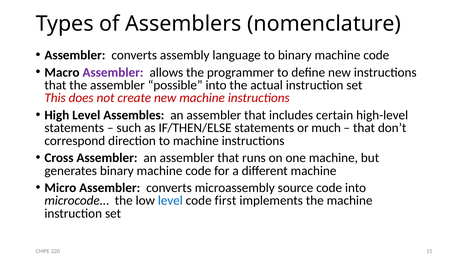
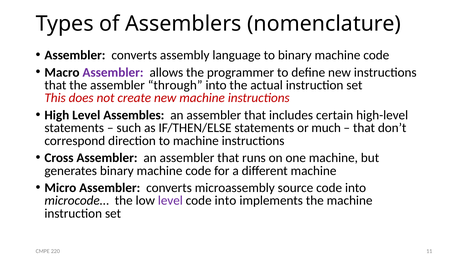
possible: possible -> through
level at (170, 201) colour: blue -> purple
first at (225, 201): first -> into
